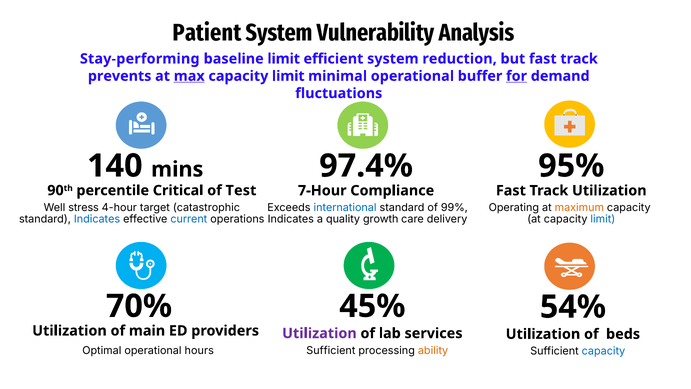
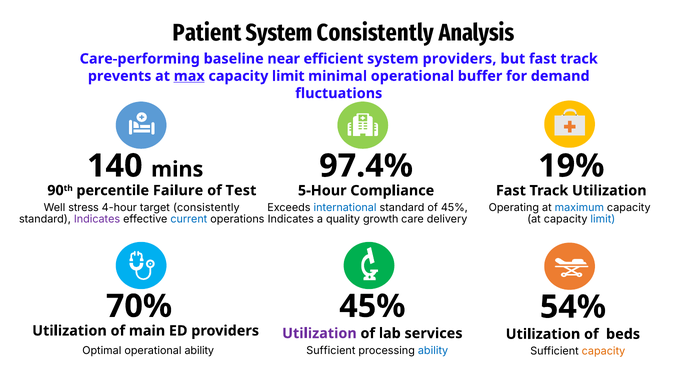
System Vulnerability: Vulnerability -> Consistently
Stay-performing: Stay-performing -> Care-performing
baseline limit: limit -> near
system reduction: reduction -> providers
for underline: present -> none
95%: 95% -> 19%
Critical: Critical -> Failure
7-Hour: 7-Hour -> 5-Hour
target catastrophic: catastrophic -> consistently
of 99%: 99% -> 45%
maximum colour: orange -> blue
Indicates at (97, 219) colour: blue -> purple
operational hours: hours -> ability
ability at (433, 350) colour: orange -> blue
capacity at (603, 351) colour: blue -> orange
